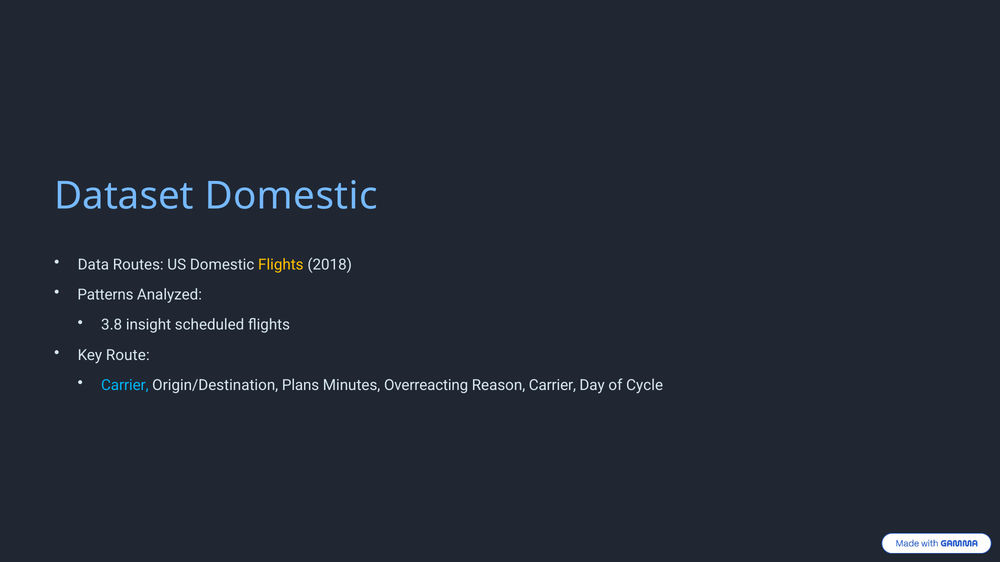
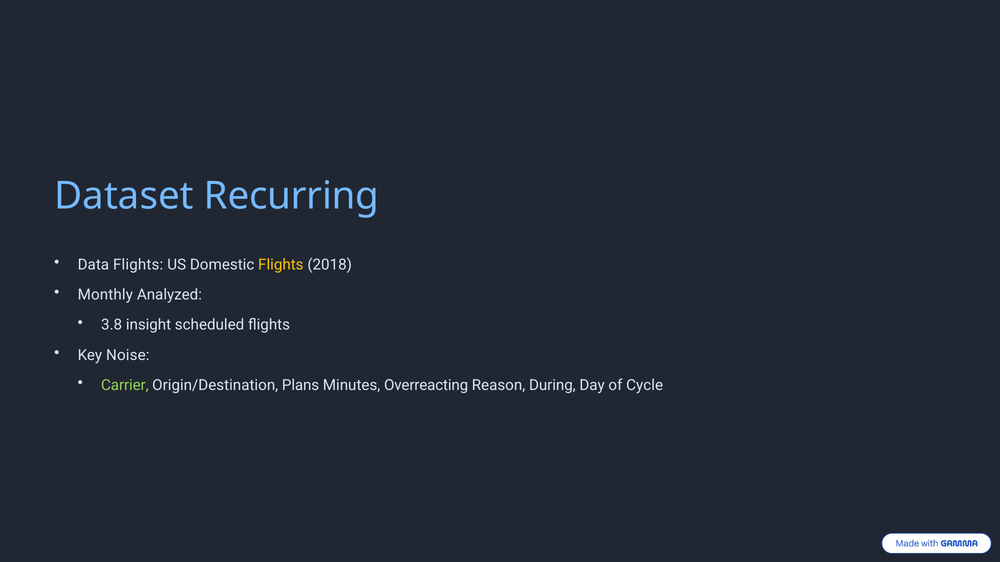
Dataset Domestic: Domestic -> Recurring
Data Routes: Routes -> Flights
Patterns: Patterns -> Monthly
Route: Route -> Noise
Carrier at (125, 386) colour: light blue -> light green
Reason Carrier: Carrier -> During
